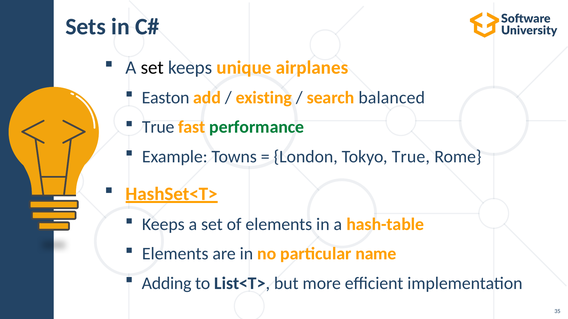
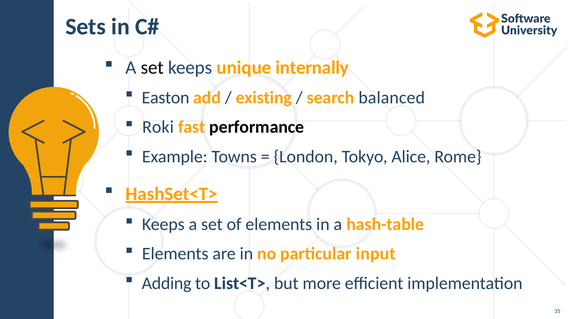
airplanes: airplanes -> internally
True at (158, 127): True -> Roki
performance colour: green -> black
Tokyo True: True -> Alice
name: name -> input
